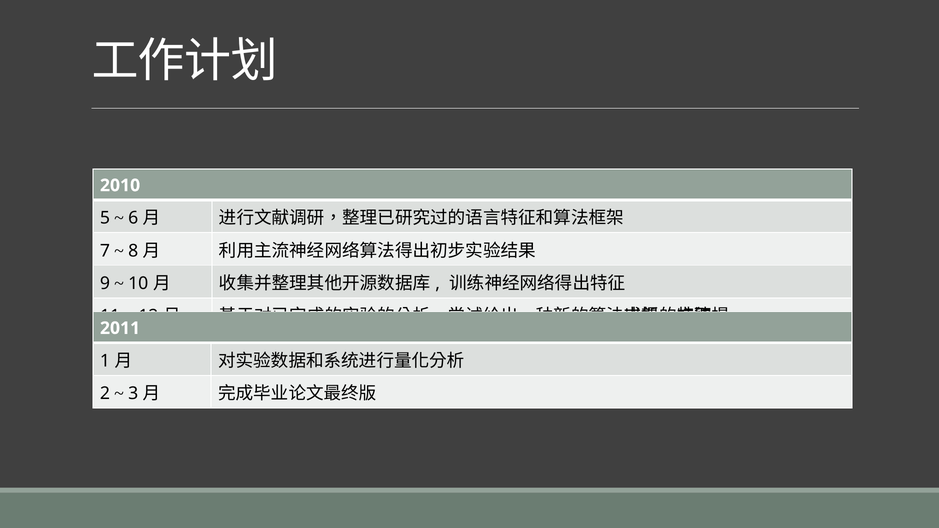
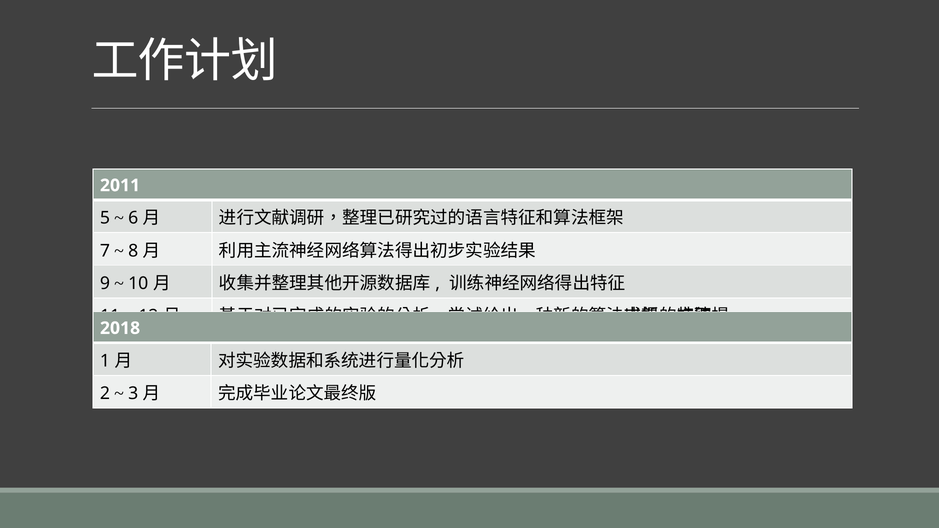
2010: 2010 -> 2011
2011: 2011 -> 2018
